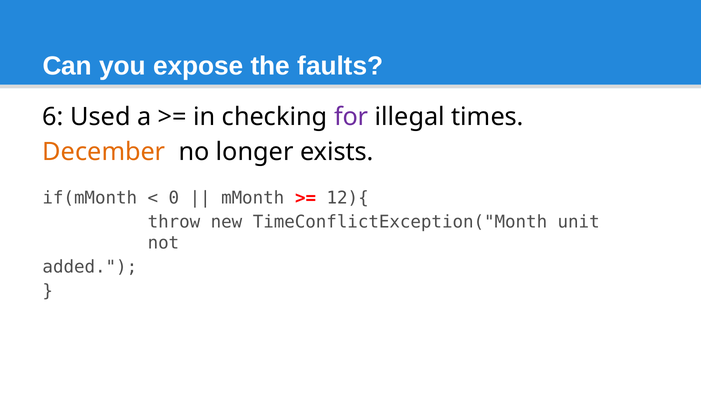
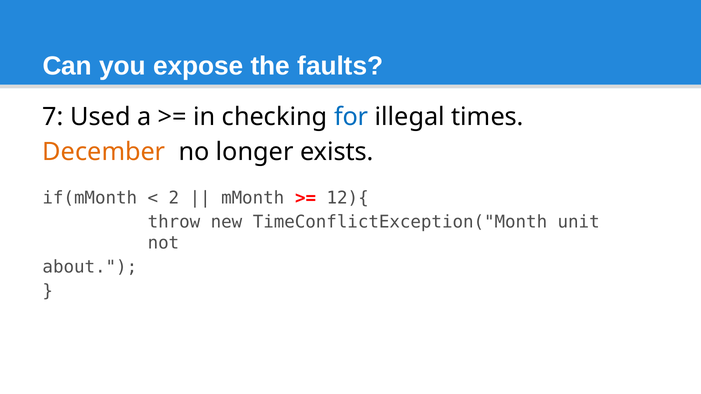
6: 6 -> 7
for colour: purple -> blue
0: 0 -> 2
added: added -> about
